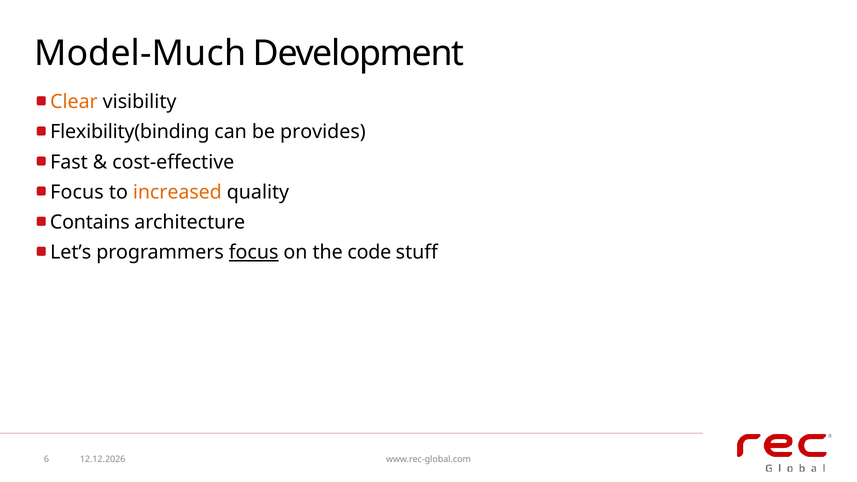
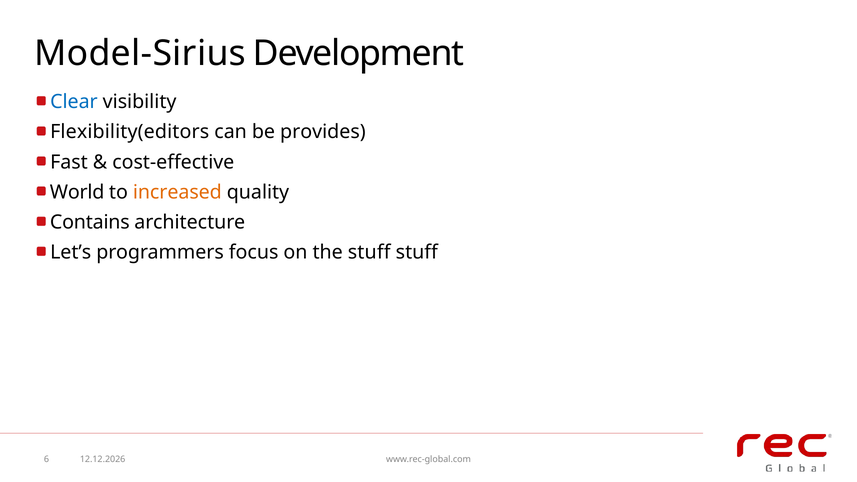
Model-Much: Model-Much -> Model-Sirius
Clear colour: orange -> blue
Flexibility(binding: Flexibility(binding -> Flexibility(editors
Focus at (77, 192): Focus -> World
focus at (254, 252) underline: present -> none
the code: code -> stuff
